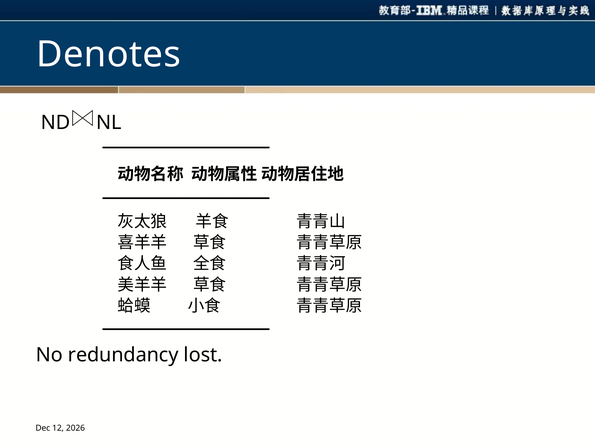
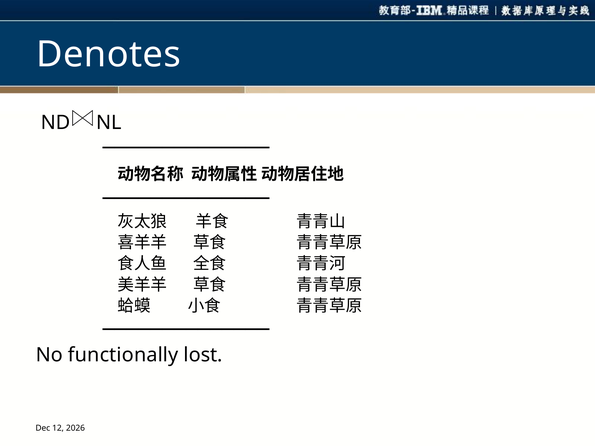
redundancy: redundancy -> functionally
